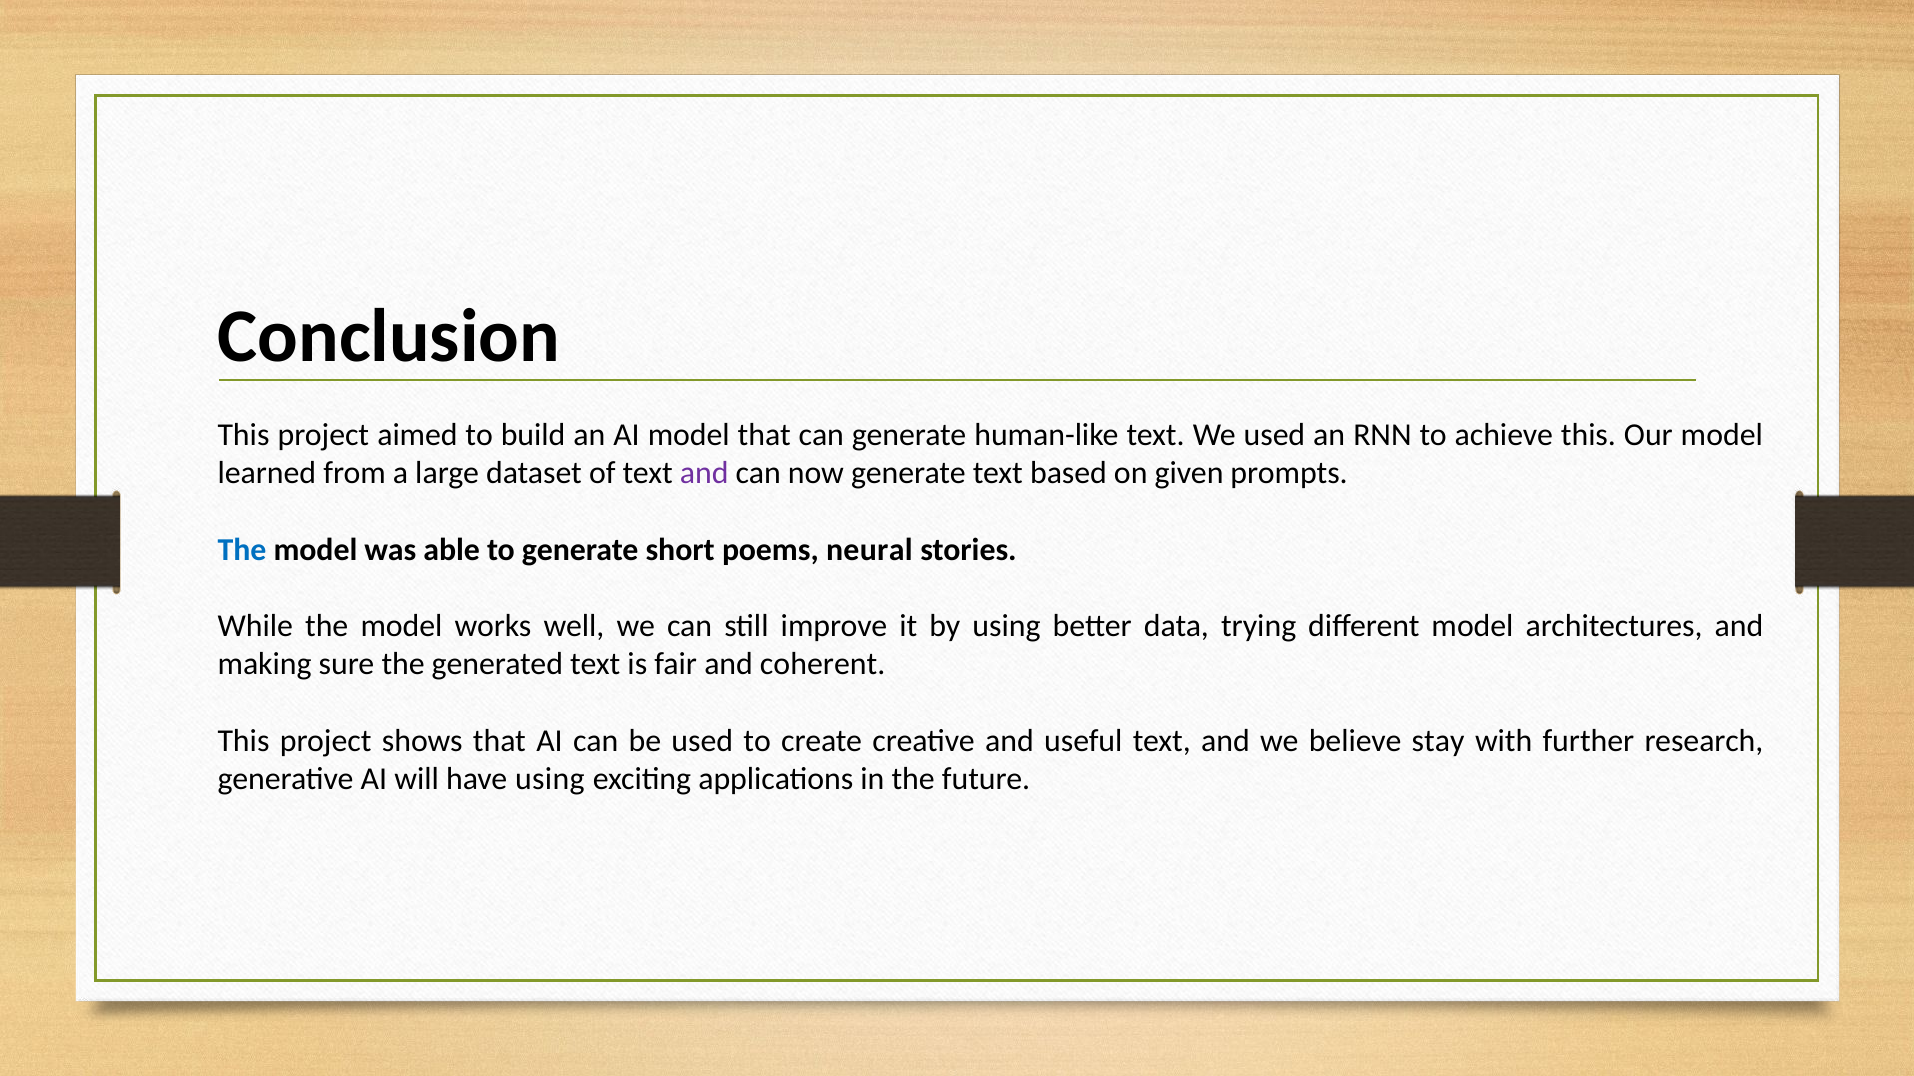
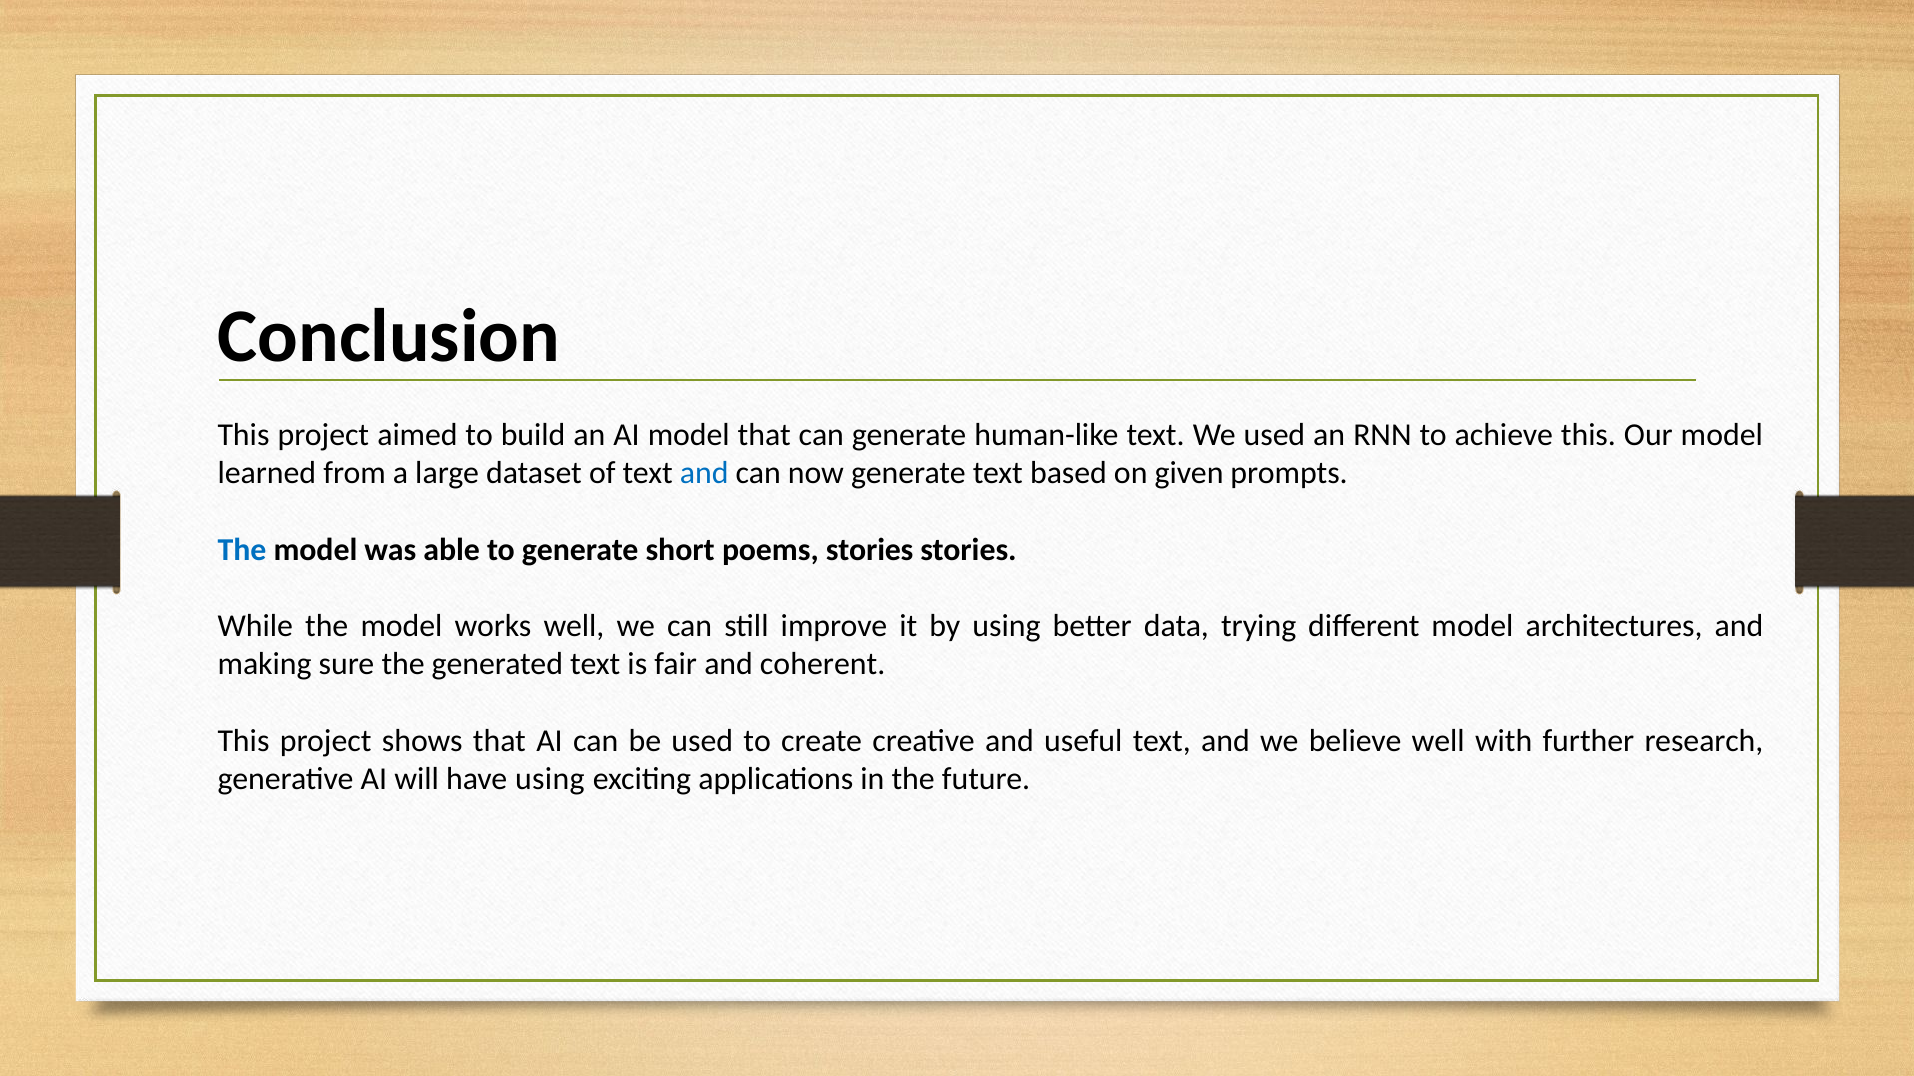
and at (704, 474) colour: purple -> blue
poems neural: neural -> stories
believe stay: stay -> well
